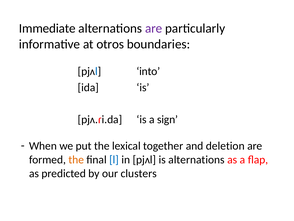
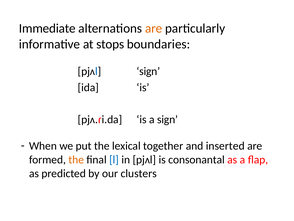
are at (154, 28) colour: purple -> orange
otros: otros -> stops
pjʌl into: into -> sign
deletion: deletion -> inserted
is alternations: alternations -> consonantal
